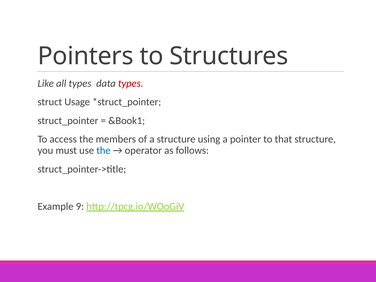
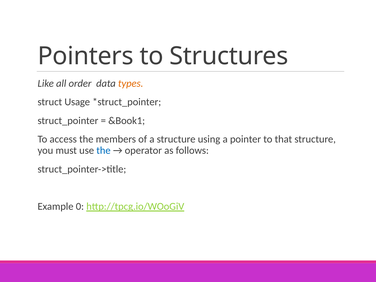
all types: types -> order
types at (131, 83) colour: red -> orange
9: 9 -> 0
